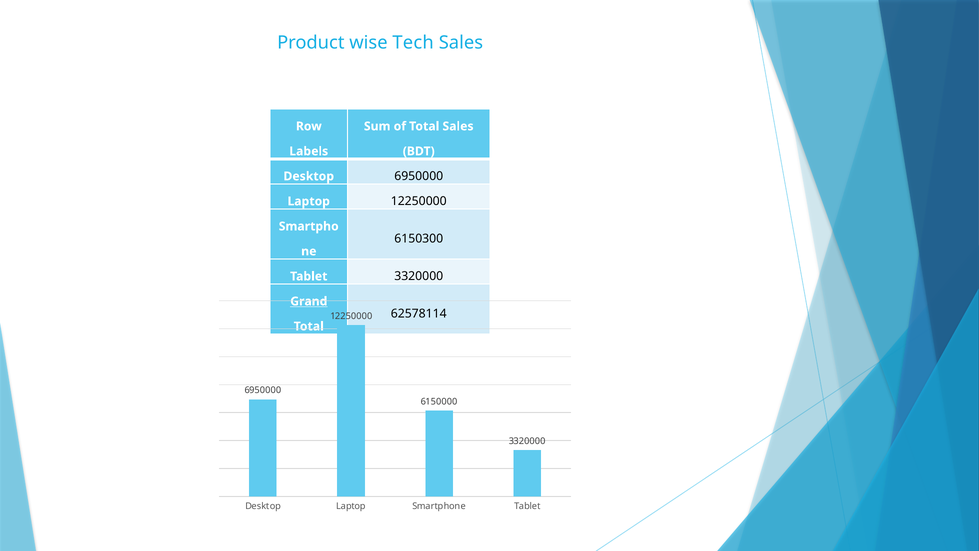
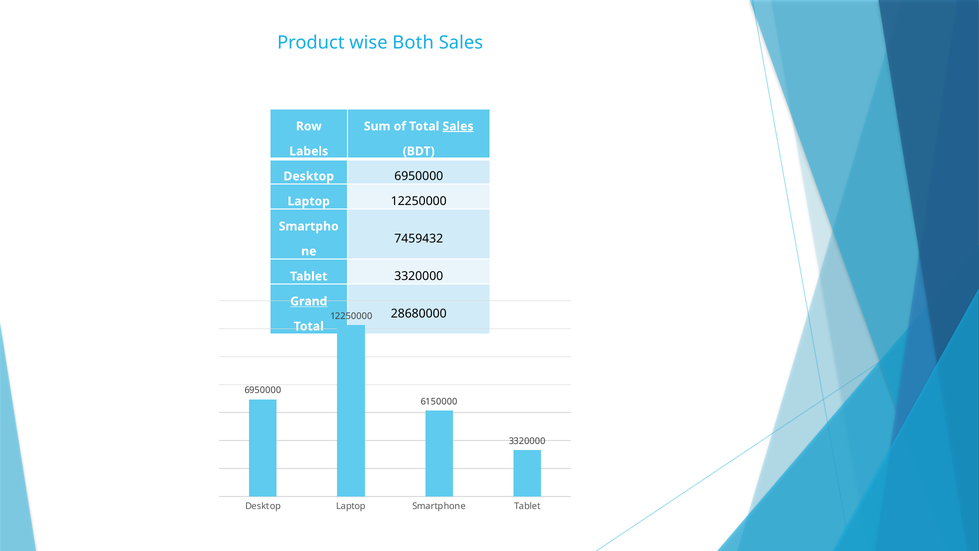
Tech: Tech -> Both
Sales at (458, 126) underline: none -> present
6150300: 6150300 -> 7459432
62578114: 62578114 -> 28680000
